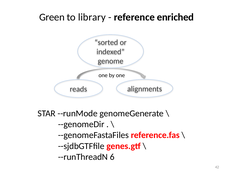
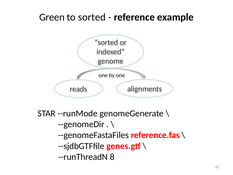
to library: library -> sorted
enriched: enriched -> example
6: 6 -> 8
